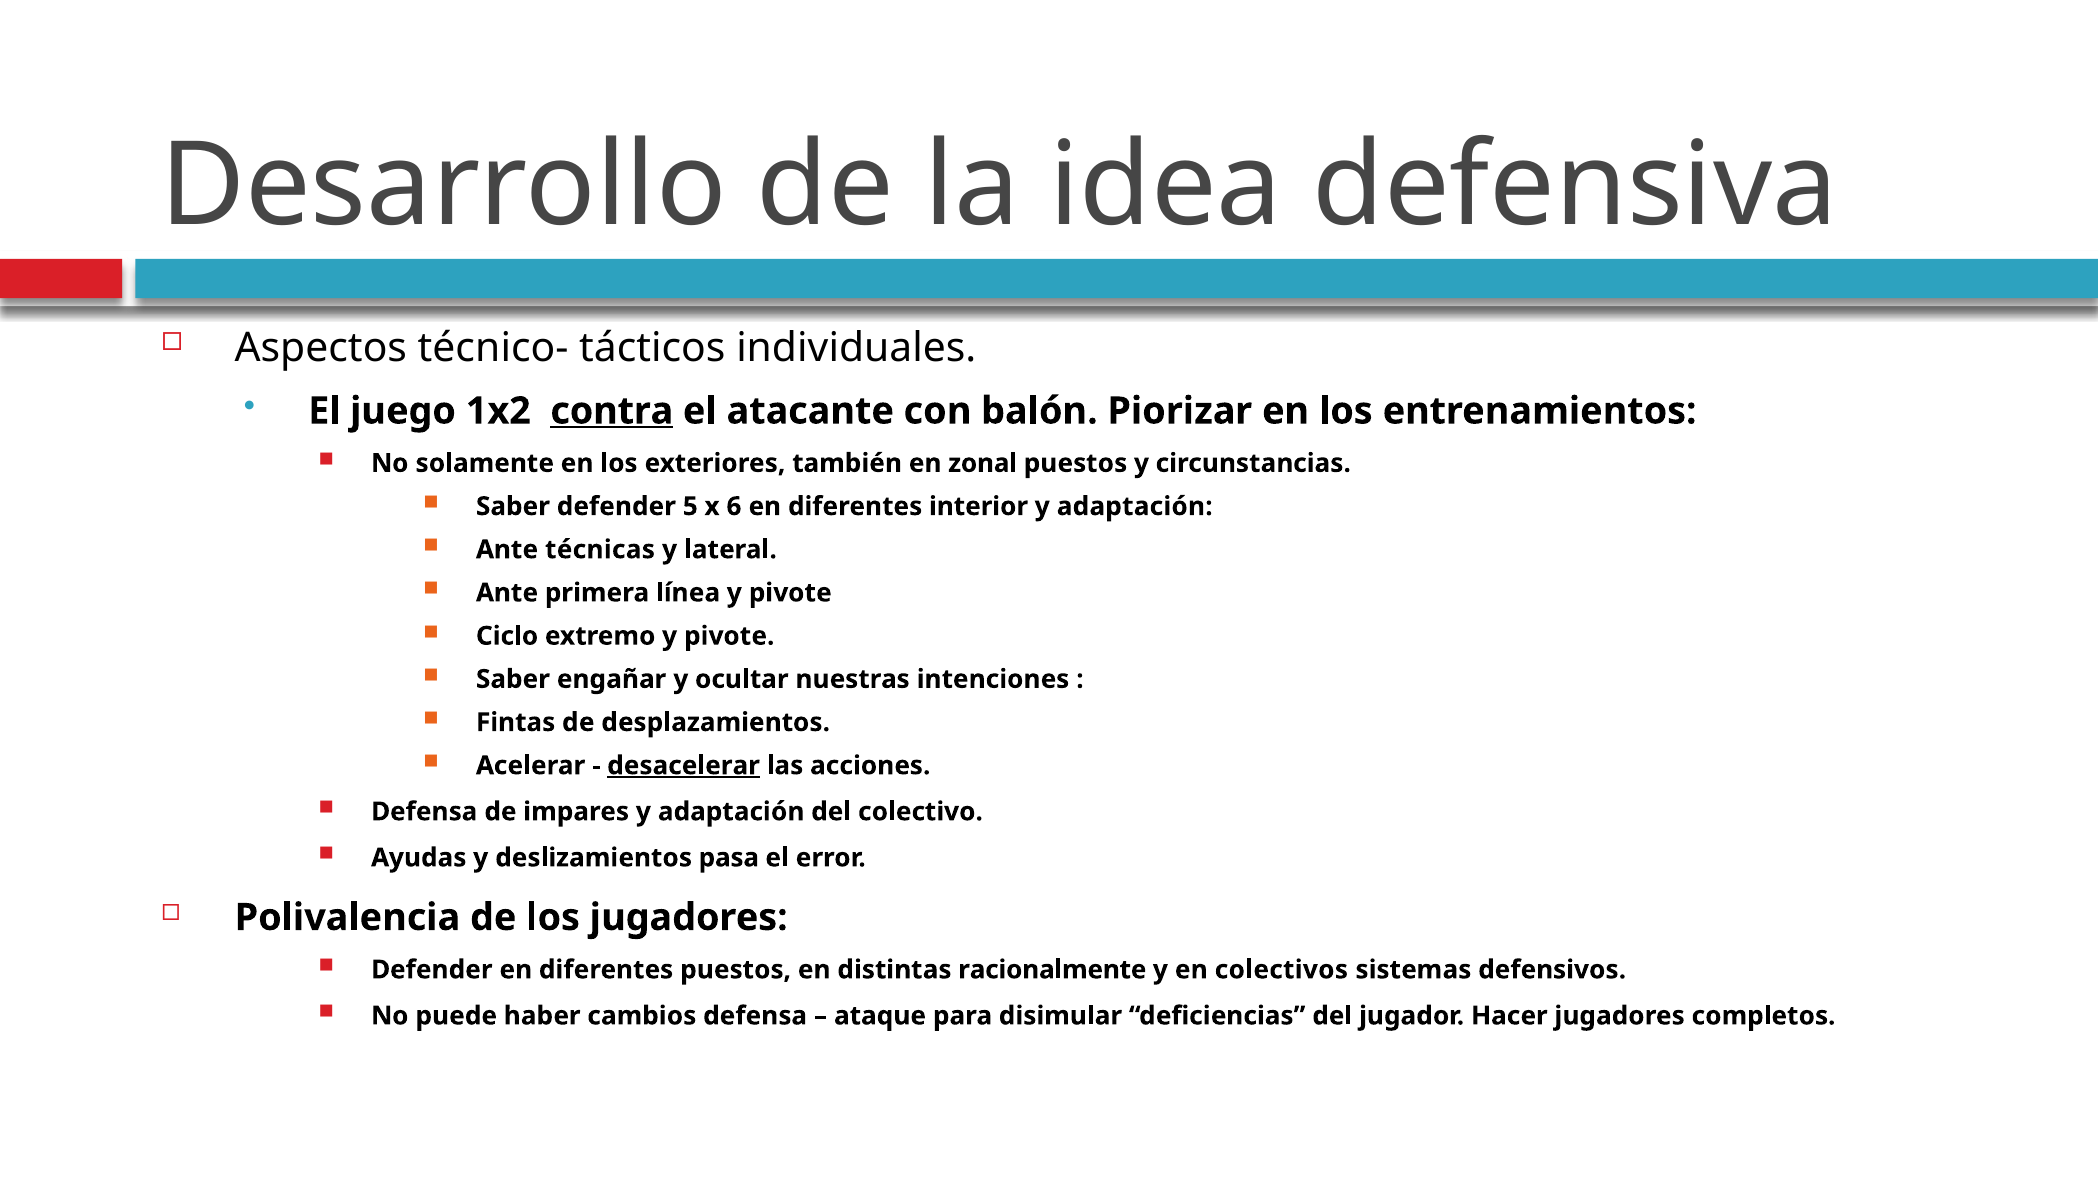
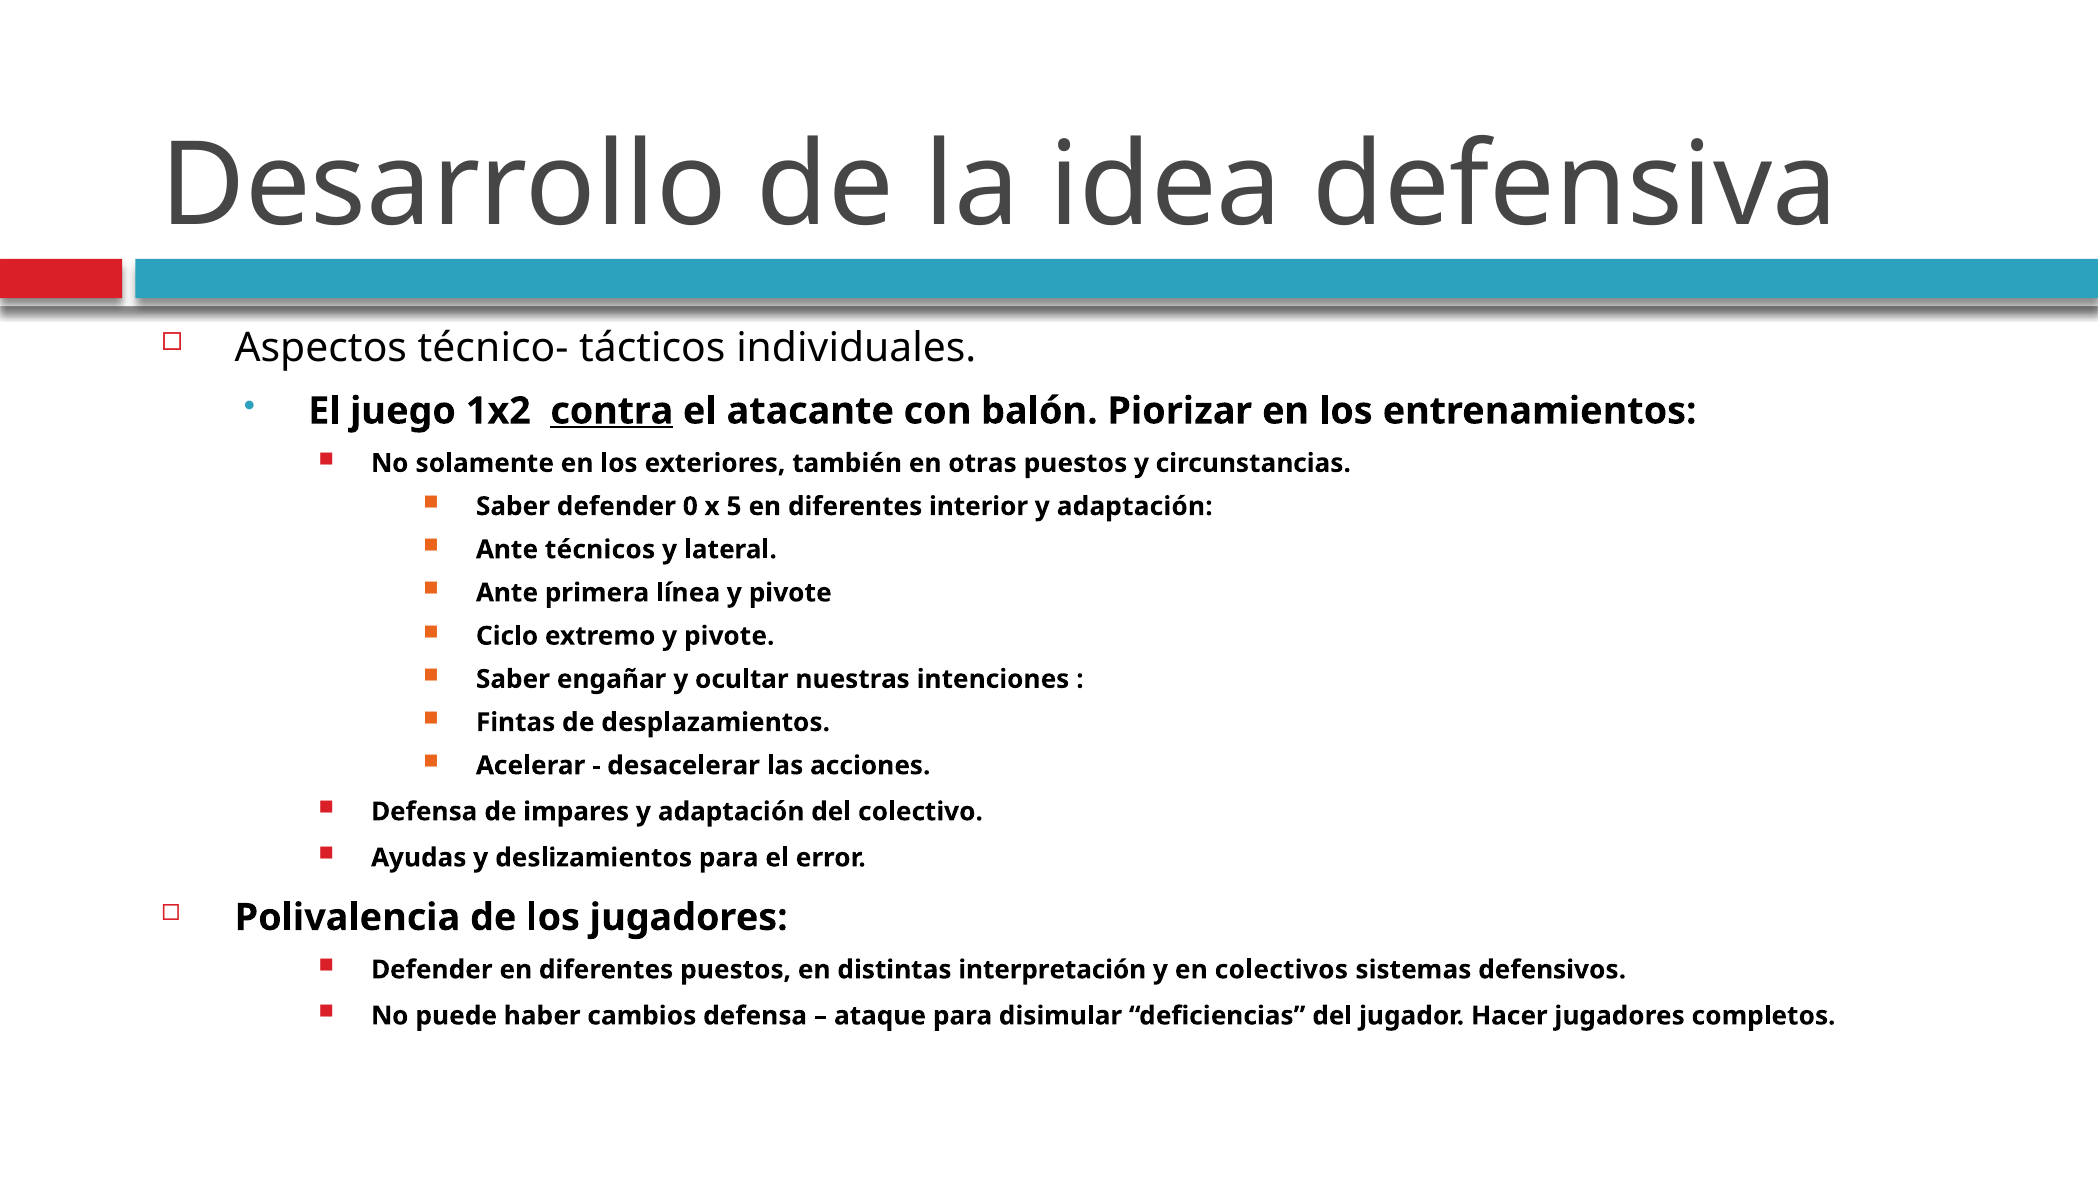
zonal: zonal -> otras
5: 5 -> 0
6: 6 -> 5
técnicas: técnicas -> técnicos
desacelerar underline: present -> none
deslizamientos pasa: pasa -> para
racionalmente: racionalmente -> interpretación
